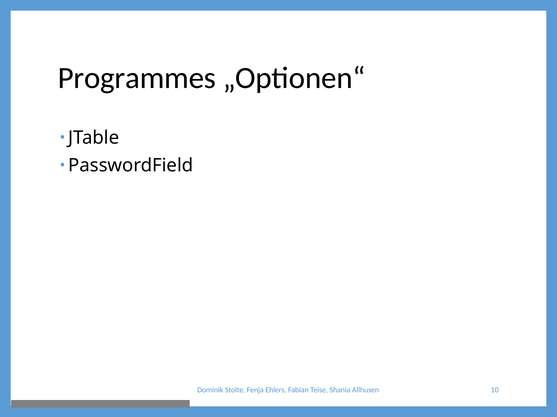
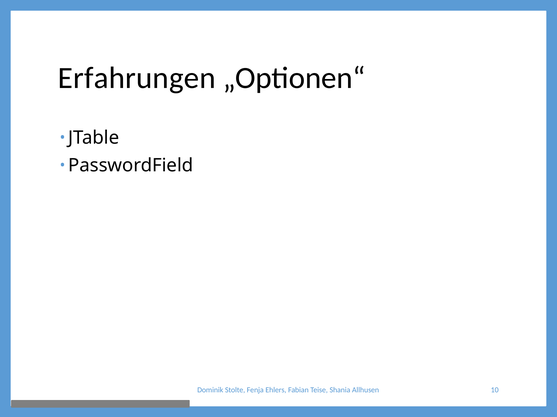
Programmes: Programmes -> Erfahrungen
